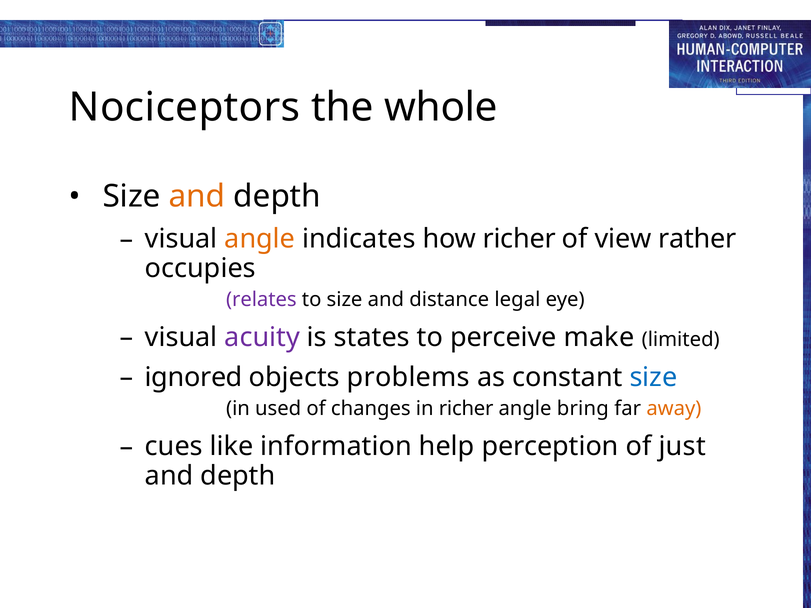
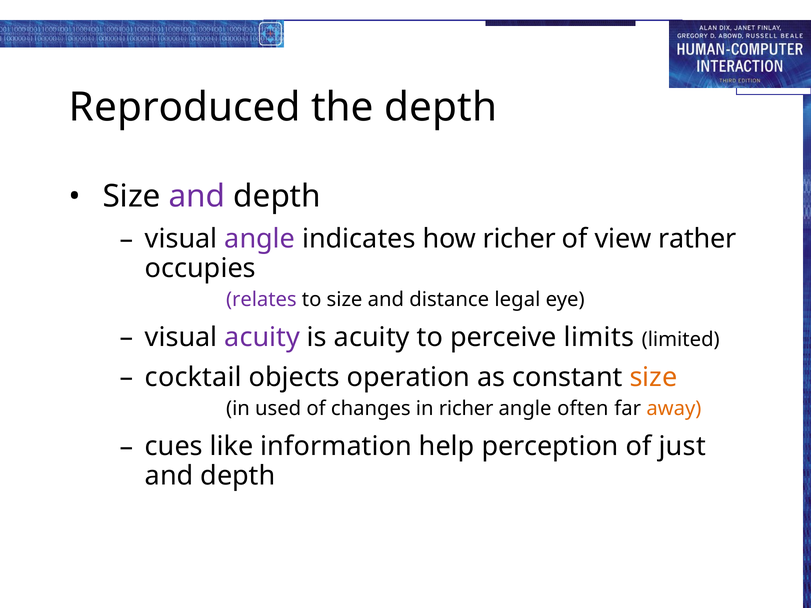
Nociceptors: Nociceptors -> Reproduced
the whole: whole -> depth
and at (197, 197) colour: orange -> purple
angle at (260, 239) colour: orange -> purple
is states: states -> acuity
make: make -> limits
ignored: ignored -> cocktail
problems: problems -> operation
size at (653, 377) colour: blue -> orange
bring: bring -> often
